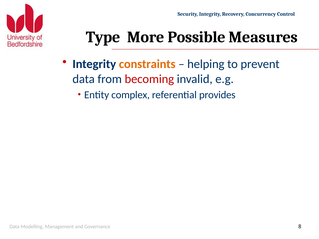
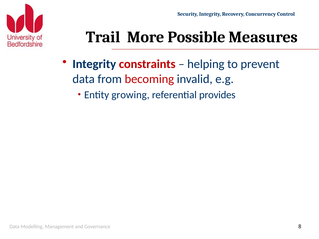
Type: Type -> Trail
constraints colour: orange -> red
complex: complex -> growing
